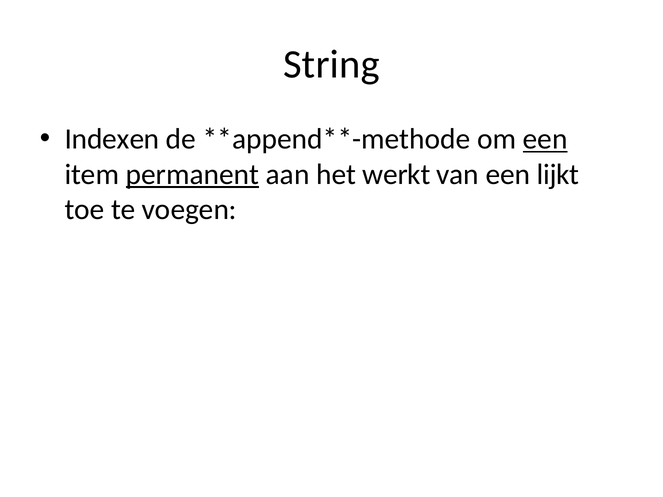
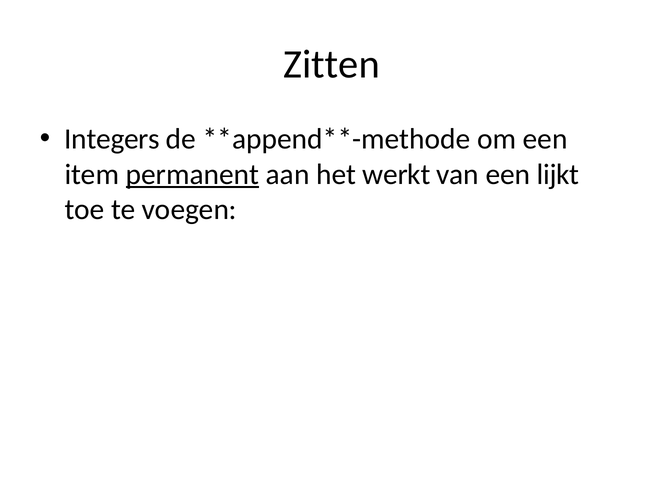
String: String -> Zitten
Indexen: Indexen -> Integers
een at (545, 139) underline: present -> none
